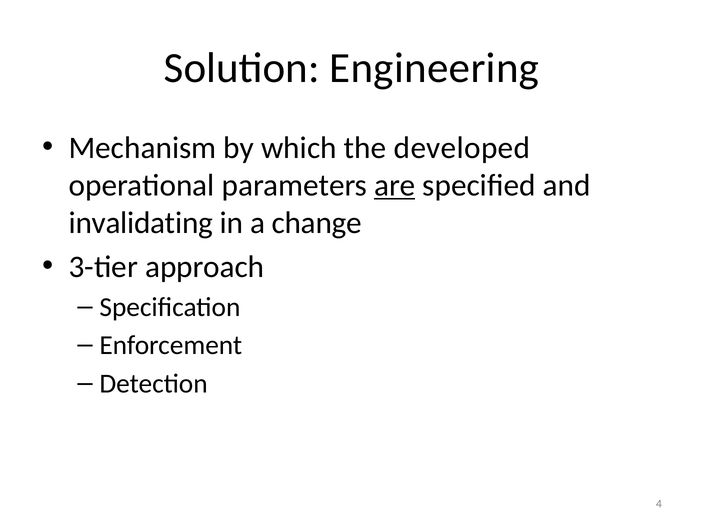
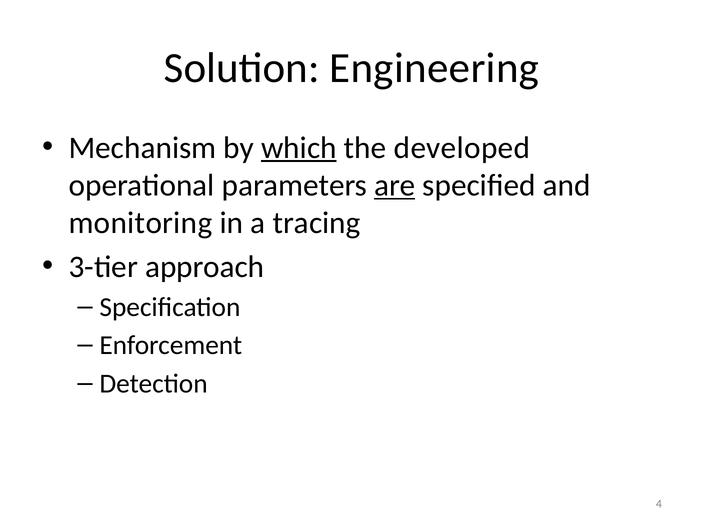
which underline: none -> present
invalidating: invalidating -> monitoring
change: change -> tracing
